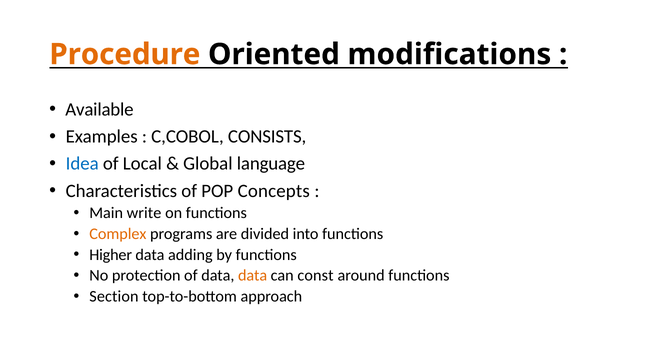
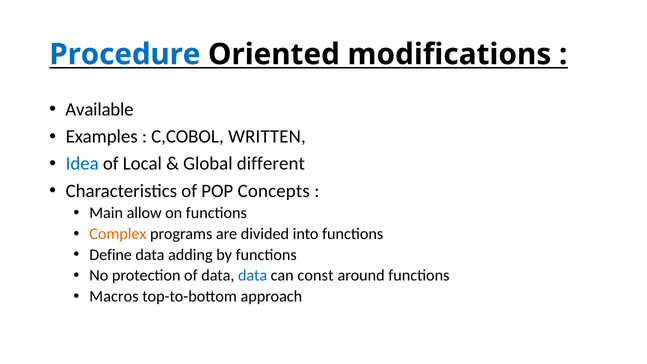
Procedure colour: orange -> blue
CONSISTS: CONSISTS -> WRITTEN
language: language -> different
write: write -> allow
Higher: Higher -> Define
data at (253, 276) colour: orange -> blue
Section: Section -> Macros
